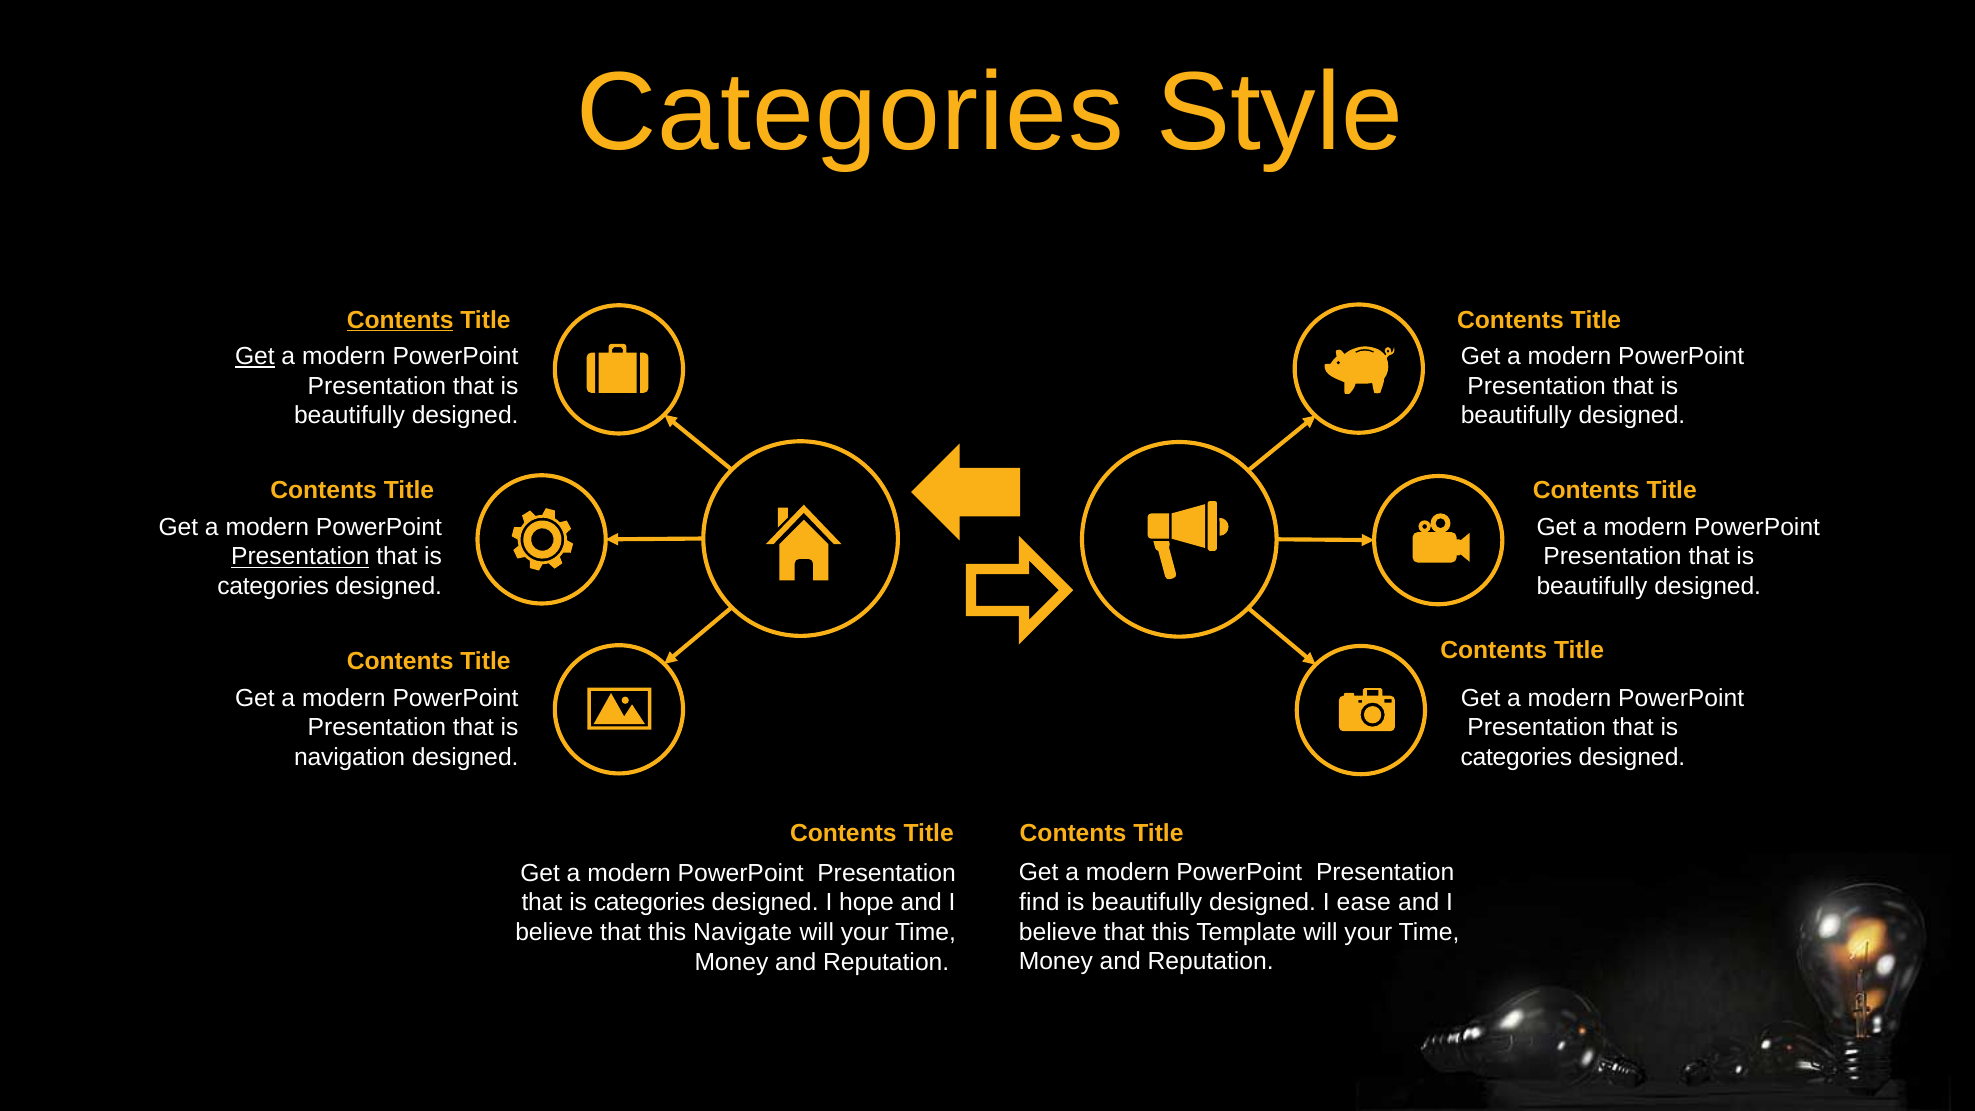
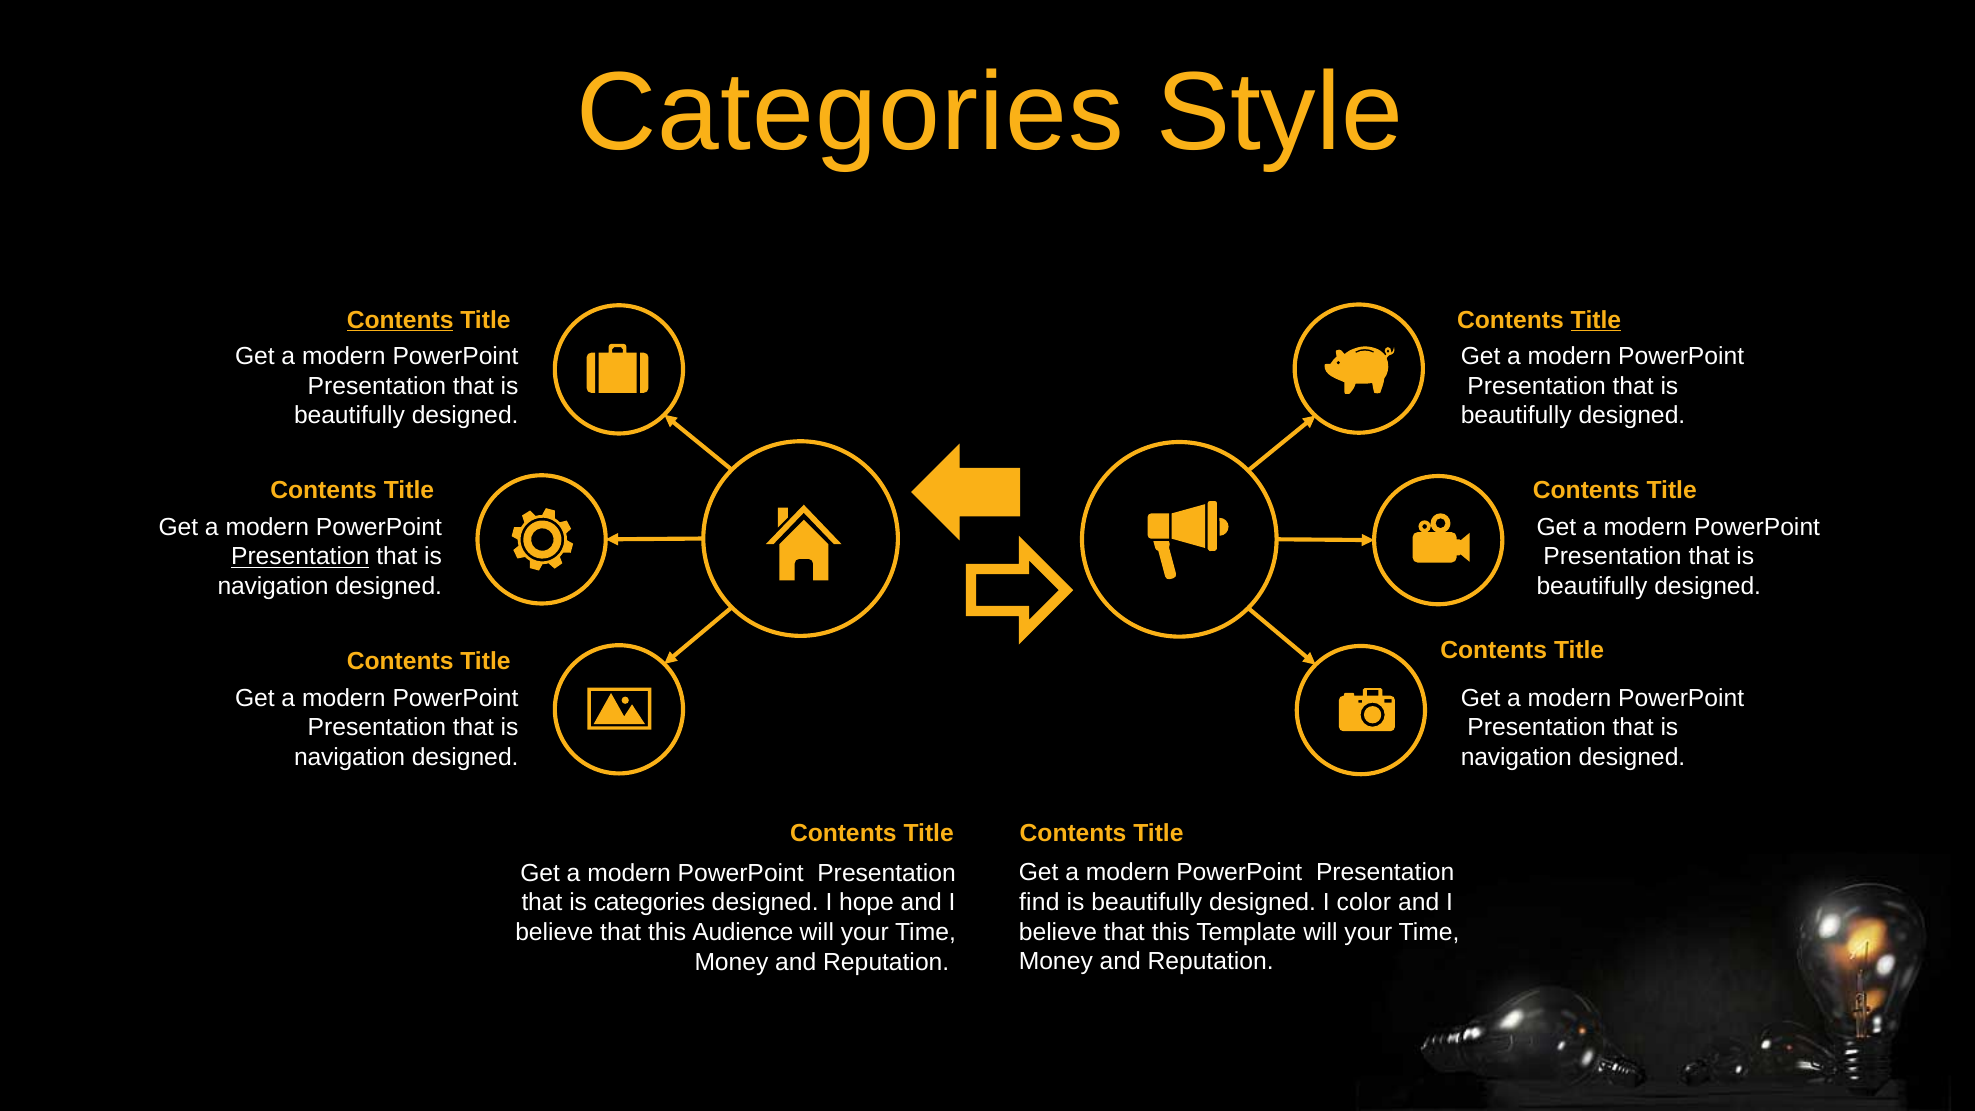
Title at (1596, 320) underline: none -> present
Get at (255, 356) underline: present -> none
categories at (273, 586): categories -> navigation
categories at (1516, 757): categories -> navigation
ease: ease -> color
Navigate: Navigate -> Audience
